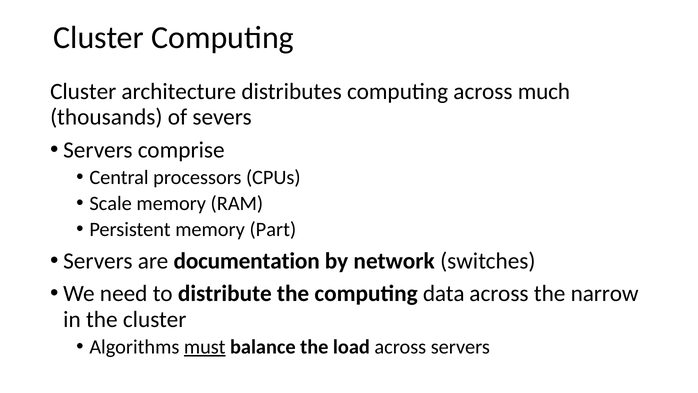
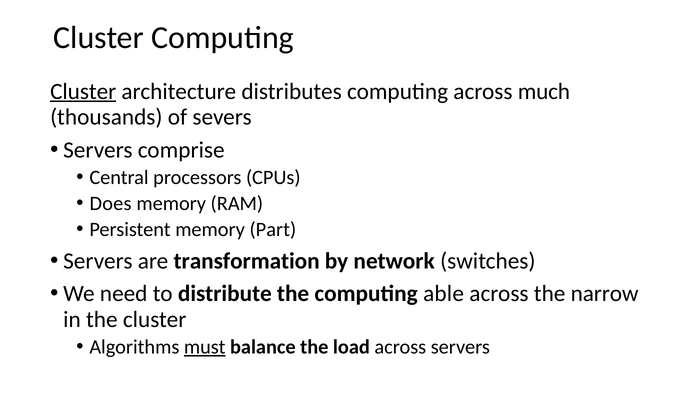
Cluster at (83, 91) underline: none -> present
Scale: Scale -> Does
documentation: documentation -> transformation
data: data -> able
